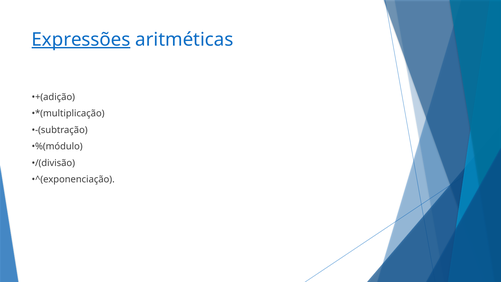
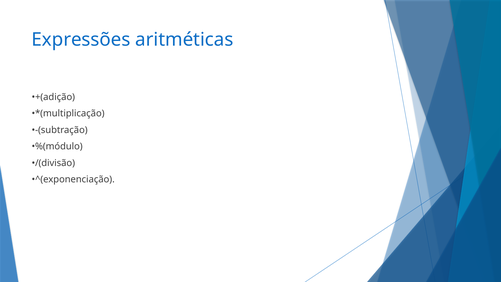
Expressões underline: present -> none
